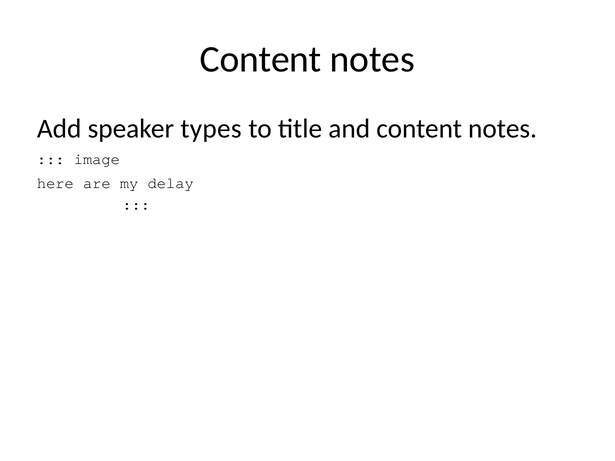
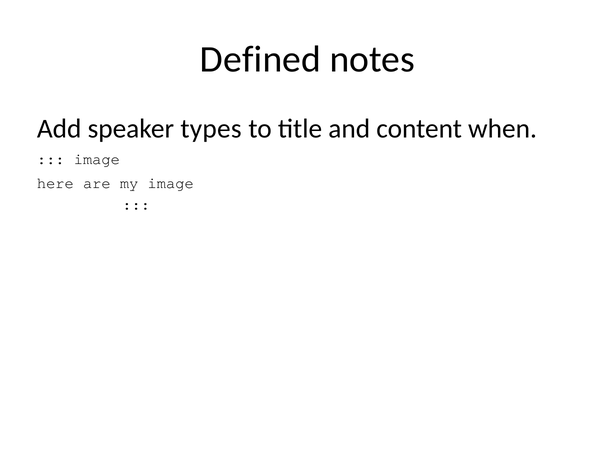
Content at (261, 60): Content -> Defined
and content notes: notes -> when
my delay: delay -> image
